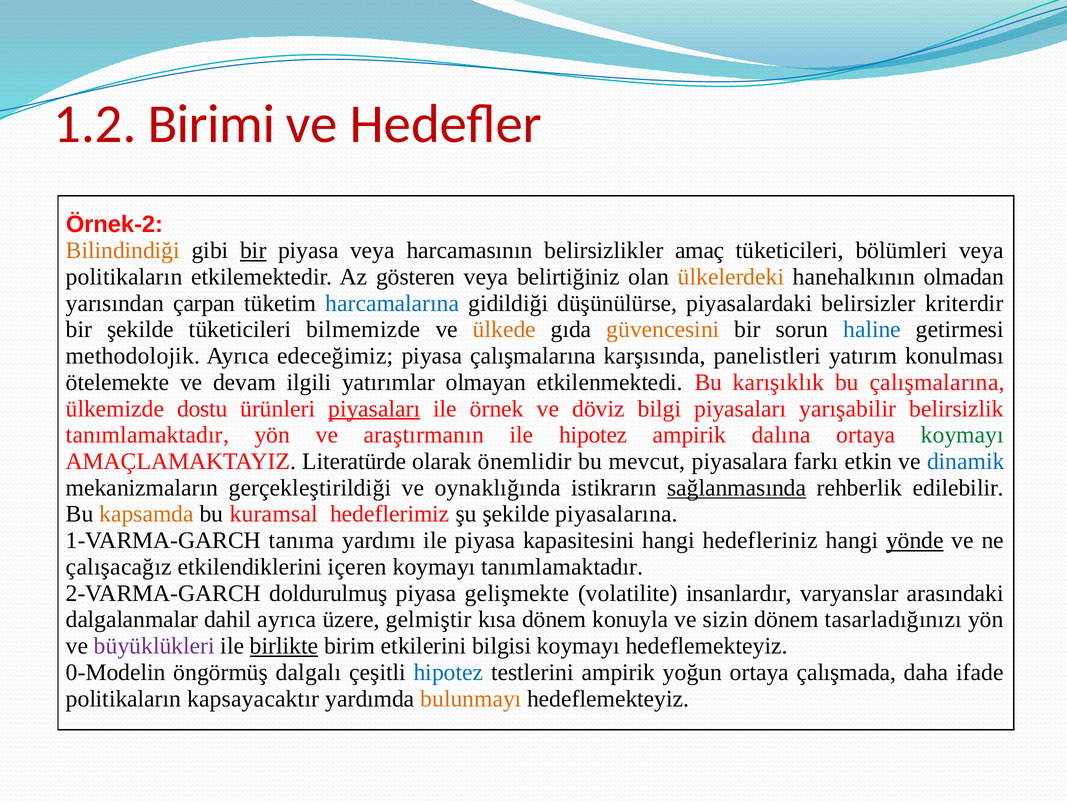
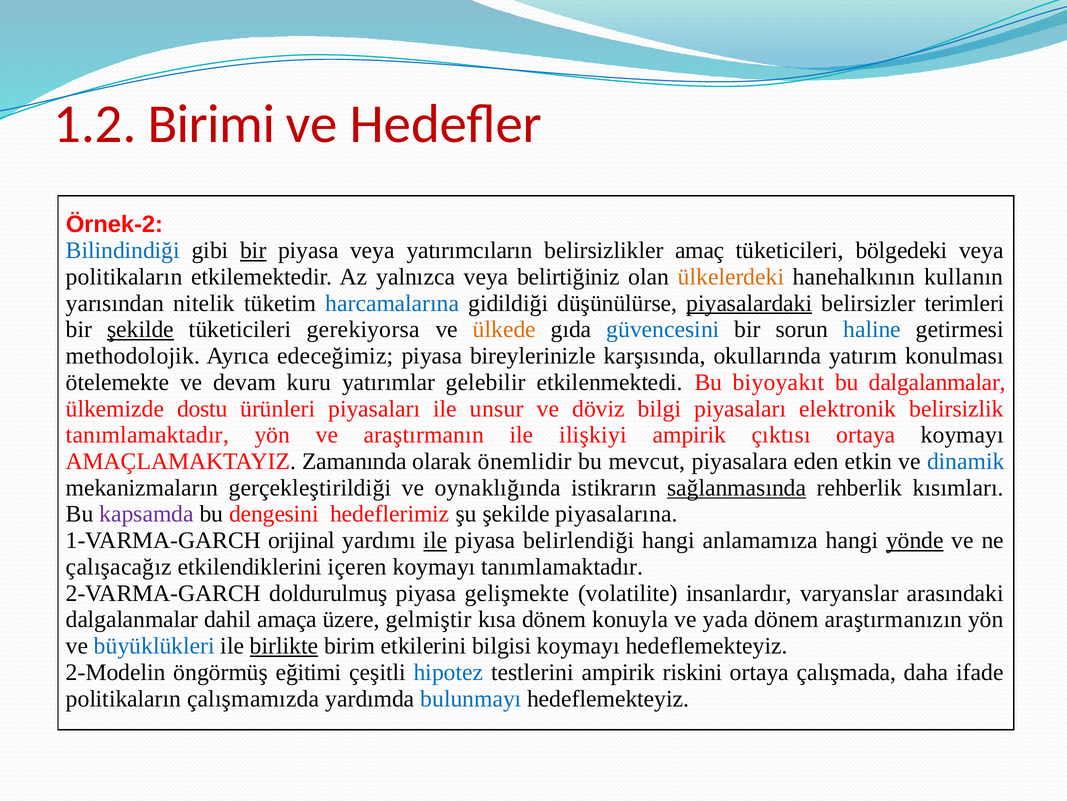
Bilindindiği colour: orange -> blue
harcamasının: harcamasının -> yatırımcıların
bölümleri: bölümleri -> bölgedeki
gösteren: gösteren -> yalnızca
olmadan: olmadan -> kullanın
çarpan: çarpan -> nitelik
piyasalardaki underline: none -> present
kriterdir: kriterdir -> terimleri
şekilde at (141, 329) underline: none -> present
bilmemizde: bilmemizde -> gerekiyorsa
güvencesini colour: orange -> blue
piyasa çalışmalarına: çalışmalarına -> bireylerinizle
panelistleri: panelistleri -> okullarında
ilgili: ilgili -> kuru
olmayan: olmayan -> gelebilir
karışıklık: karışıklık -> biyoyakıt
bu çalışmalarına: çalışmalarına -> dalgalanmalar
piyasaları at (374, 408) underline: present -> none
örnek: örnek -> unsur
yarışabilir: yarışabilir -> elektronik
ile hipotez: hipotez -> ilişkiyi
dalına: dalına -> çıktısı
koymayı at (962, 435) colour: green -> black
Literatürde: Literatürde -> Zamanında
farkı: farkı -> eden
edilebilir: edilebilir -> kısımları
kapsamda colour: orange -> purple
kuramsal: kuramsal -> dengesini
tanıma: tanıma -> orijinal
ile at (435, 540) underline: none -> present
kapasitesini: kapasitesini -> belirlendiği
hedefleriniz: hedefleriniz -> anlamamıza
dahil ayrıca: ayrıca -> amaça
sizin: sizin -> yada
tasarladığınızı: tasarladığınızı -> araştırmanızın
büyüklükleri colour: purple -> blue
0-Modelin: 0-Modelin -> 2-Modelin
dalgalı: dalgalı -> eğitimi
yoğun: yoğun -> riskini
kapsayacaktır: kapsayacaktır -> çalışmamızda
bulunmayı colour: orange -> blue
